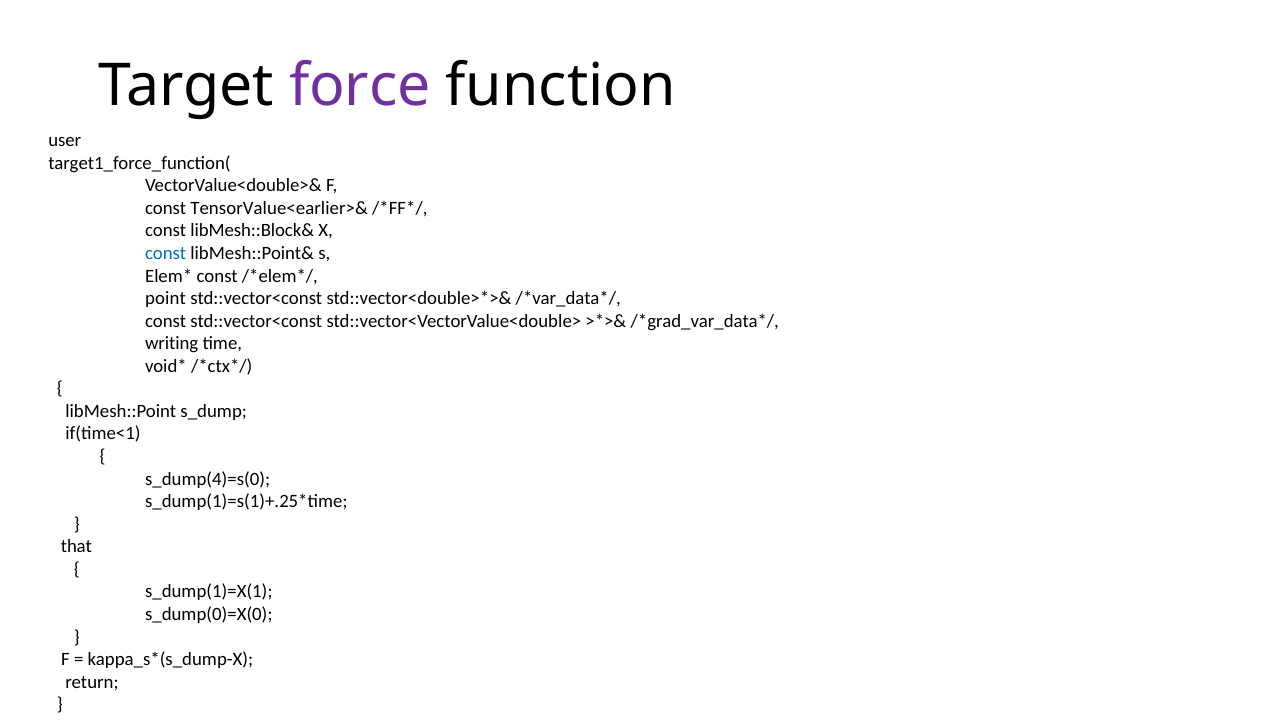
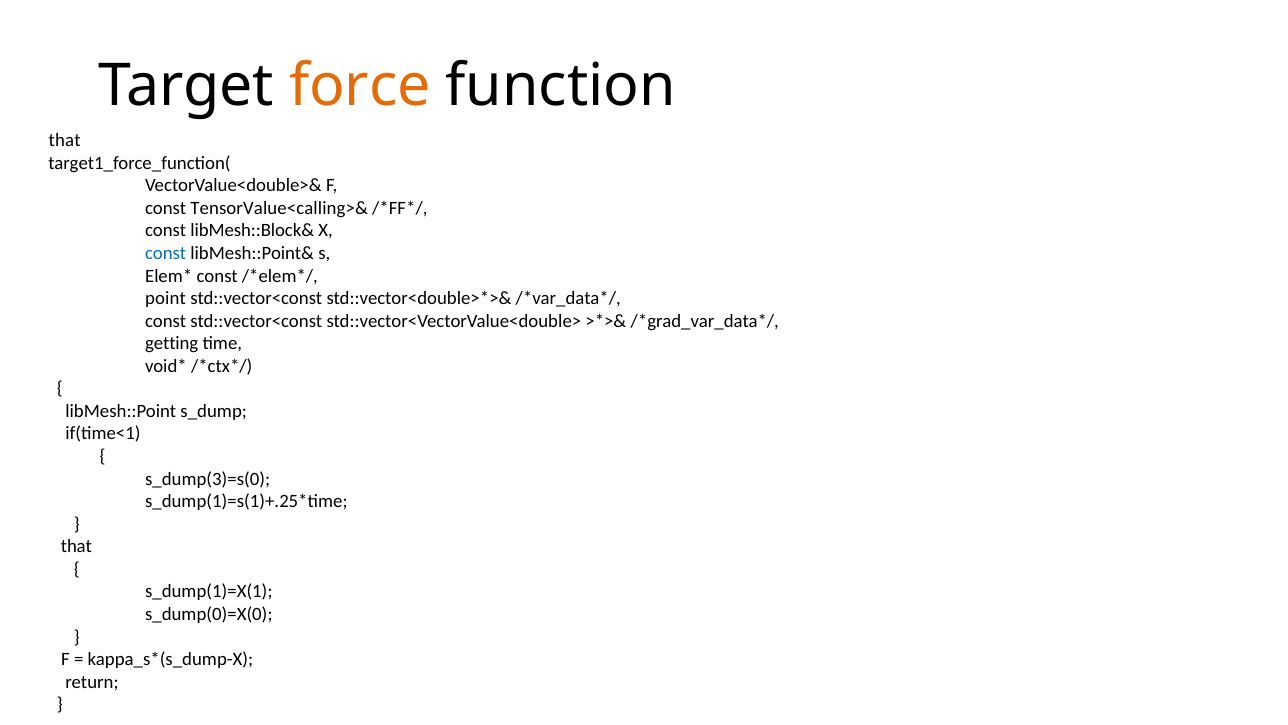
force colour: purple -> orange
user at (65, 140): user -> that
TensorValue<earlier>&: TensorValue<earlier>& -> TensorValue<calling>&
writing: writing -> getting
s_dump(4)=s(0: s_dump(4)=s(0 -> s_dump(3)=s(0
